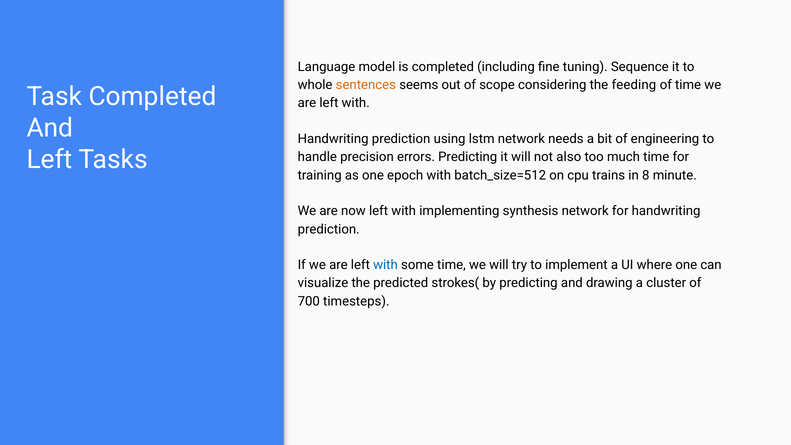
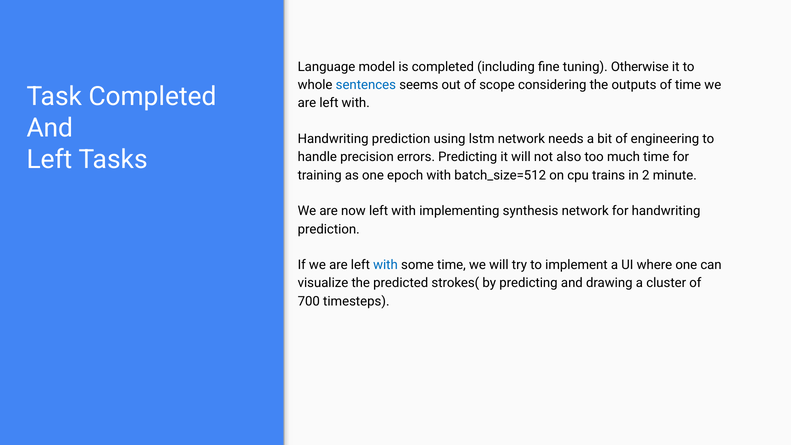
Sequence: Sequence -> Otherwise
sentences colour: orange -> blue
feeding: feeding -> outputs
8: 8 -> 2
